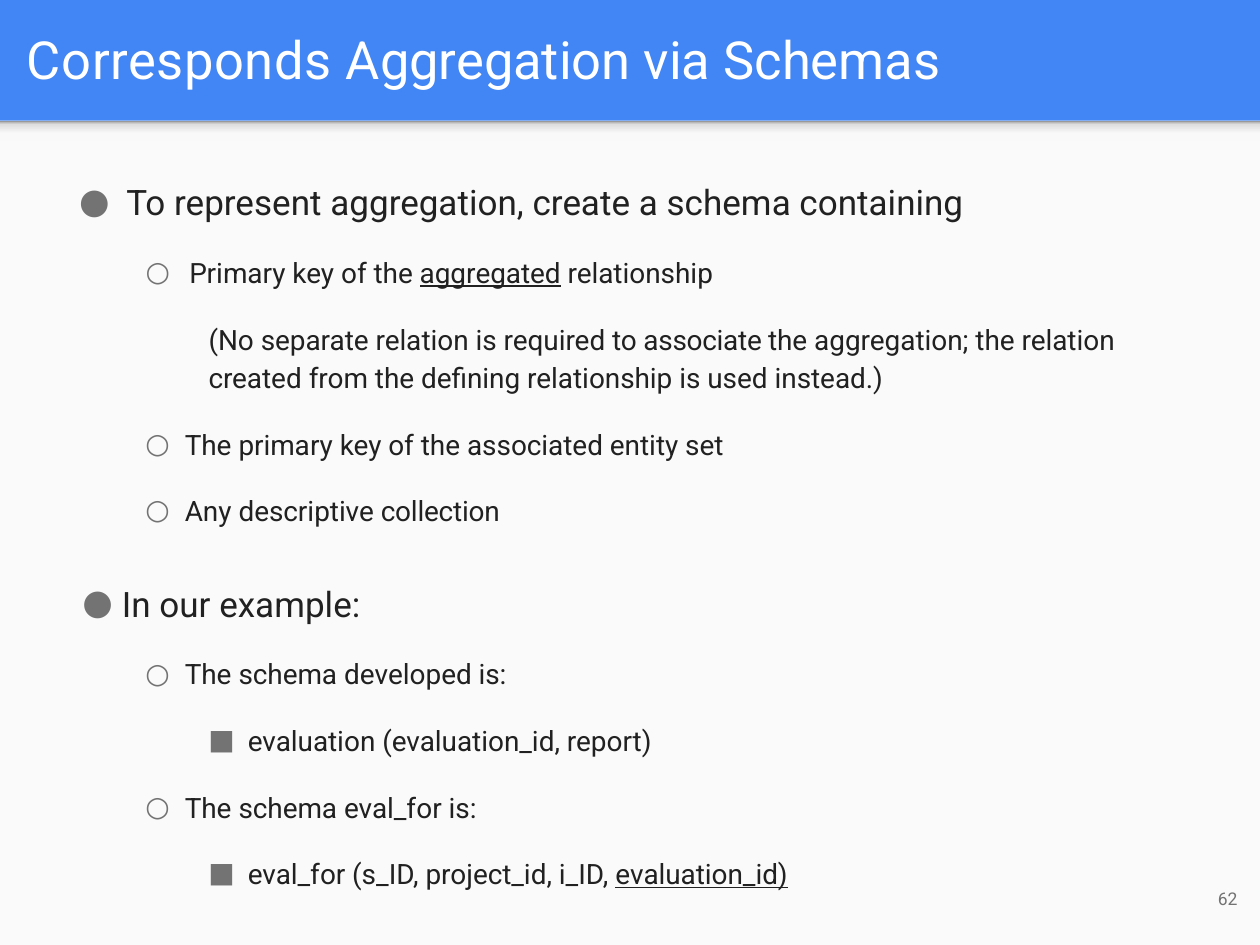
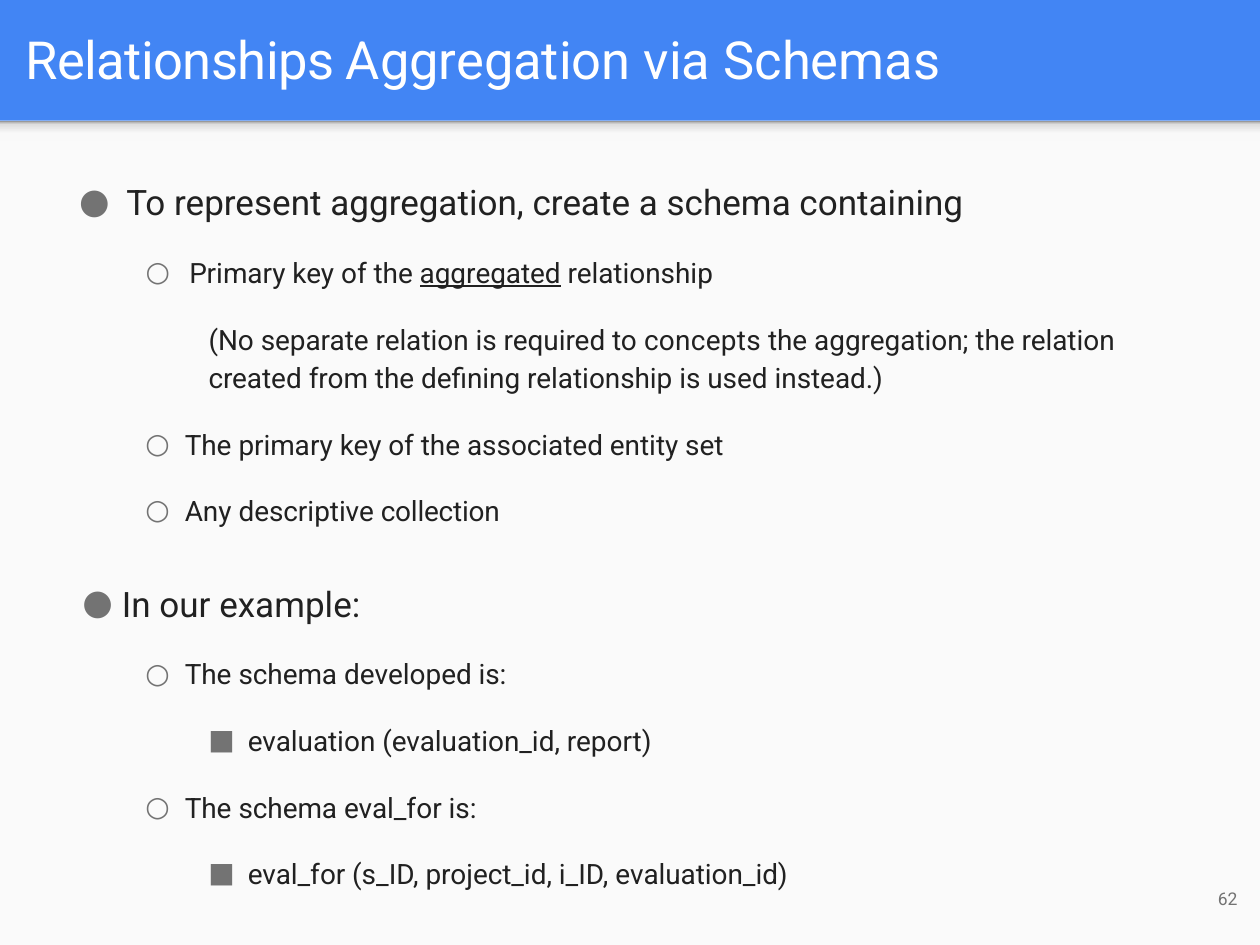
Corresponds: Corresponds -> Relationships
associate: associate -> concepts
evaluation_id at (701, 875) underline: present -> none
